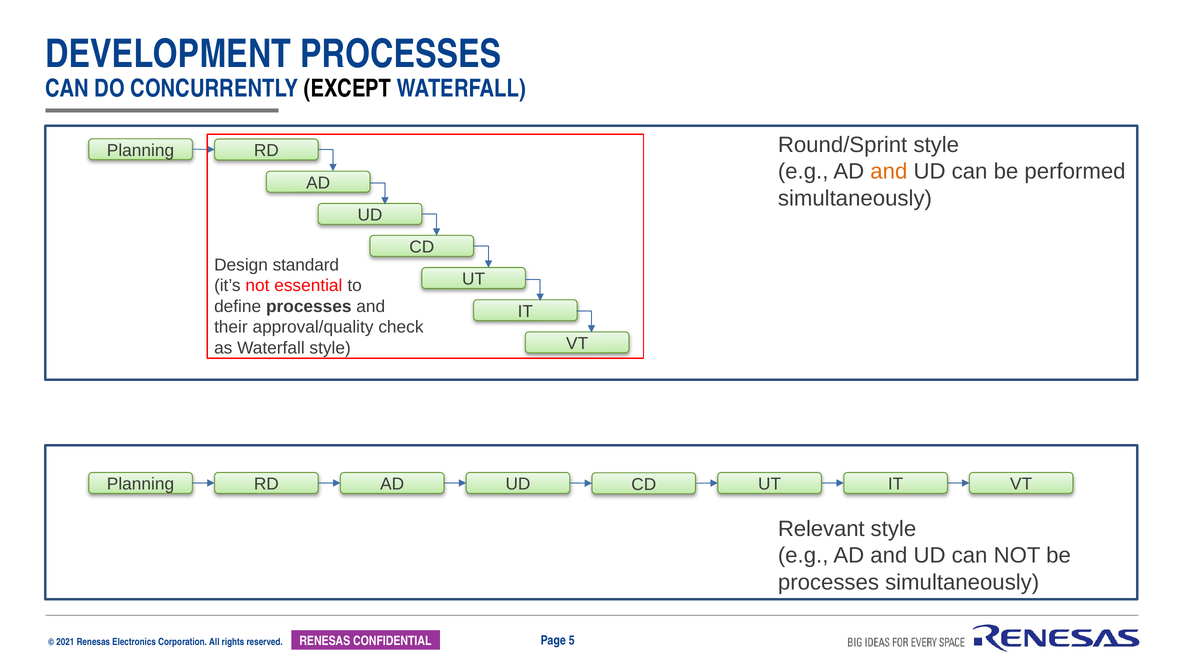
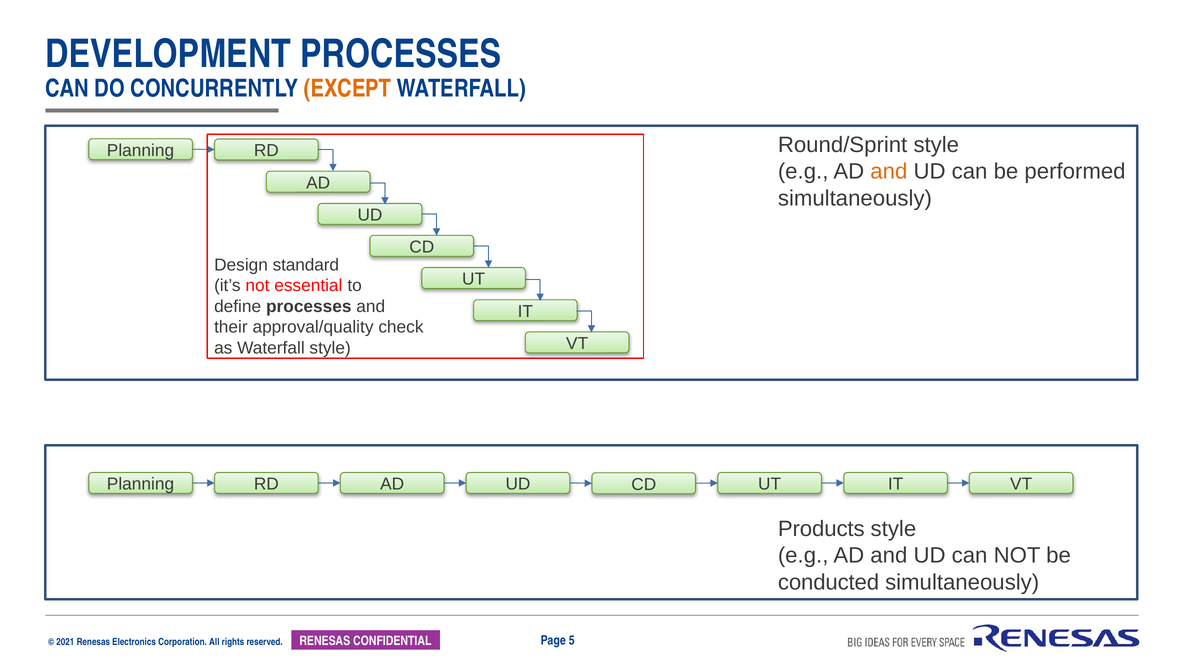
EXCEPT colour: black -> orange
Relevant: Relevant -> Products
processes at (828, 582): processes -> conducted
